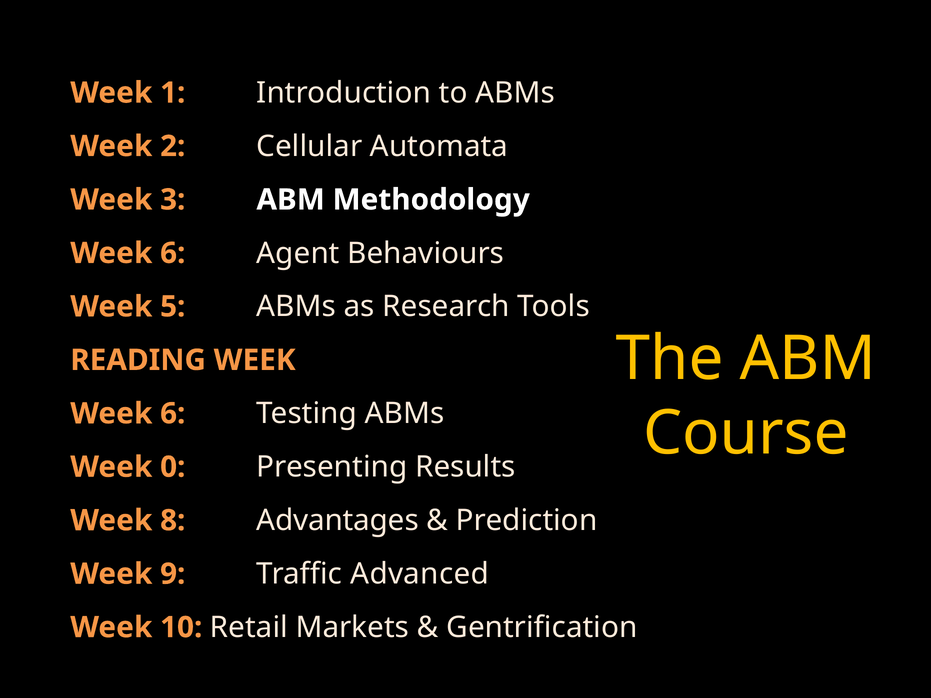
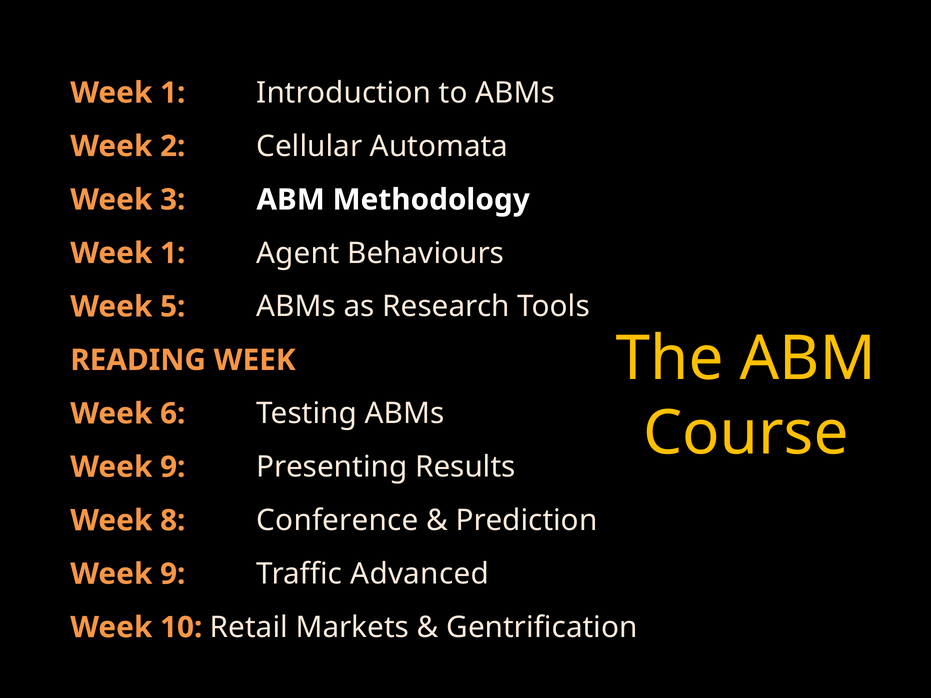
6 at (173, 253): 6 -> 1
0 at (173, 467): 0 -> 9
Advantages: Advantages -> Conference
